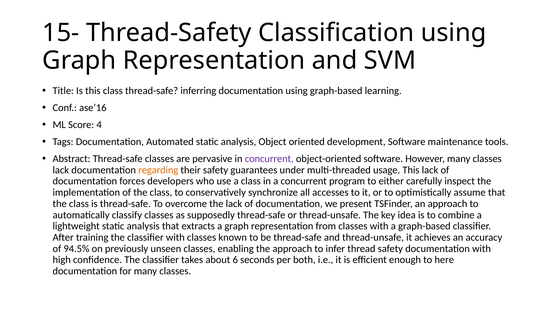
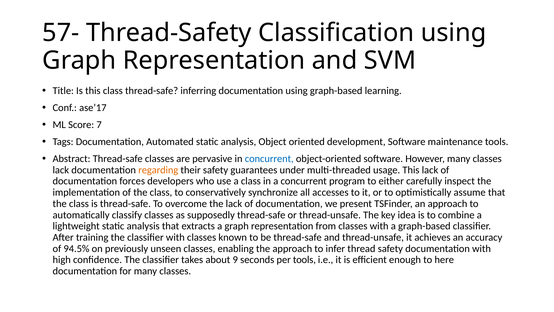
15-: 15- -> 57-
ase’16: ase’16 -> ase’17
4: 4 -> 7
concurrent at (269, 159) colour: purple -> blue
6: 6 -> 9
per both: both -> tools
